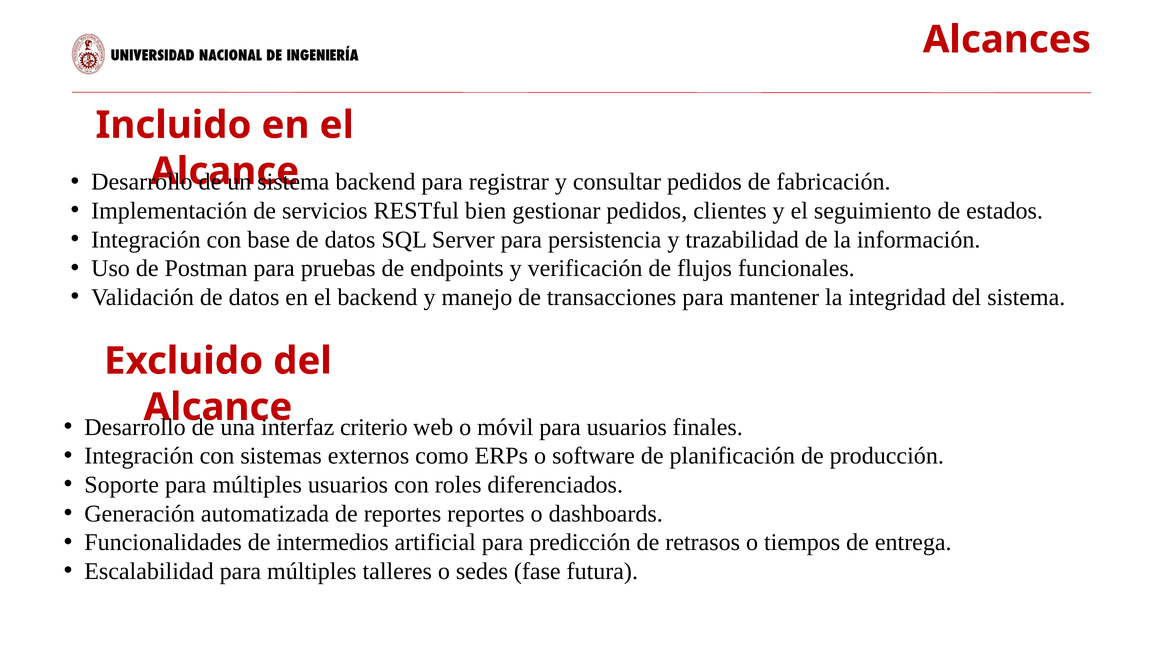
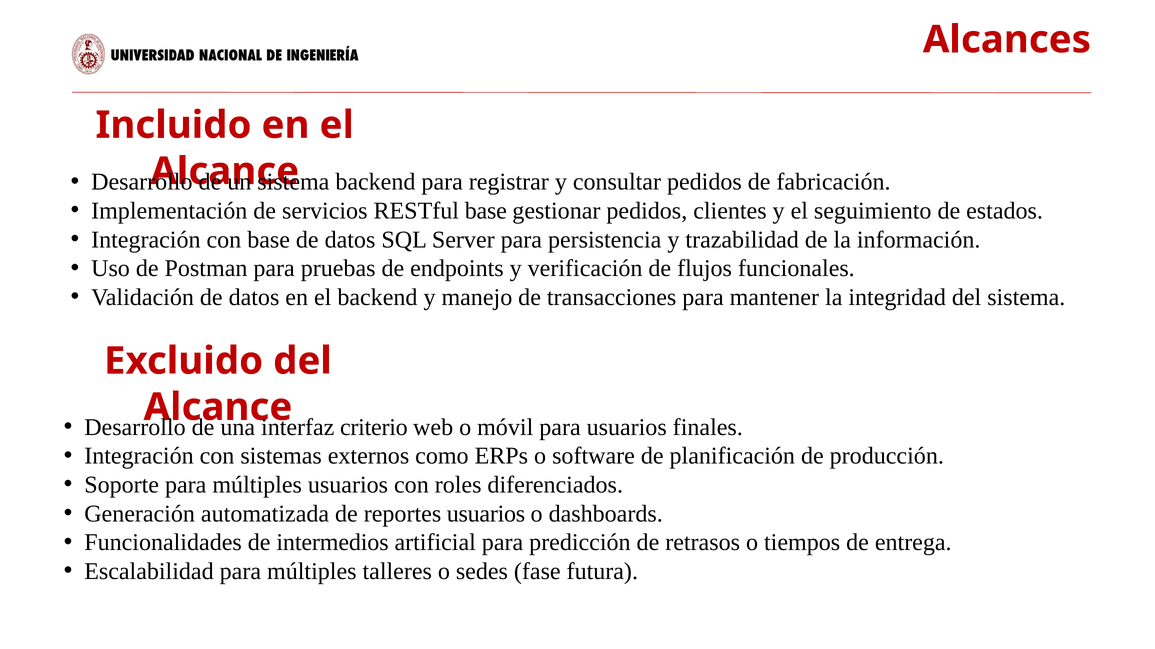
RESTful bien: bien -> base
reportes reportes: reportes -> usuarios
